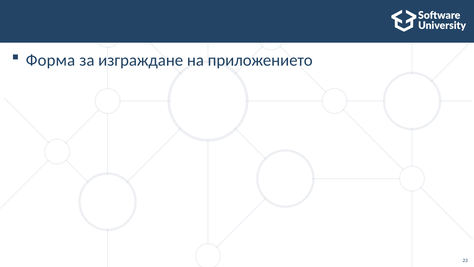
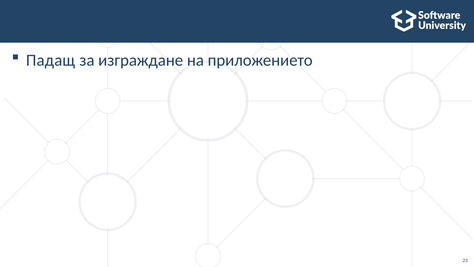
Форма: Форма -> Падащ
